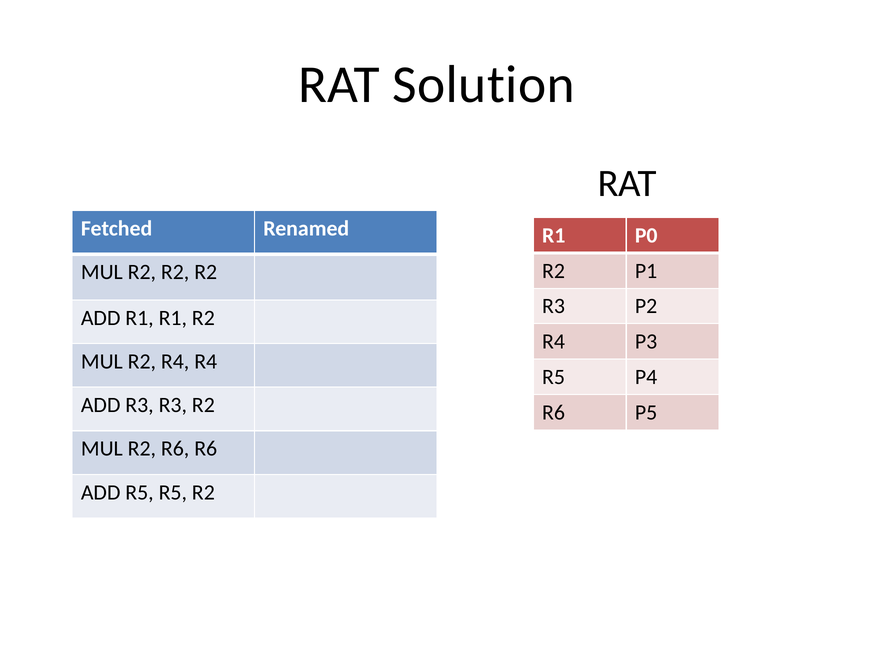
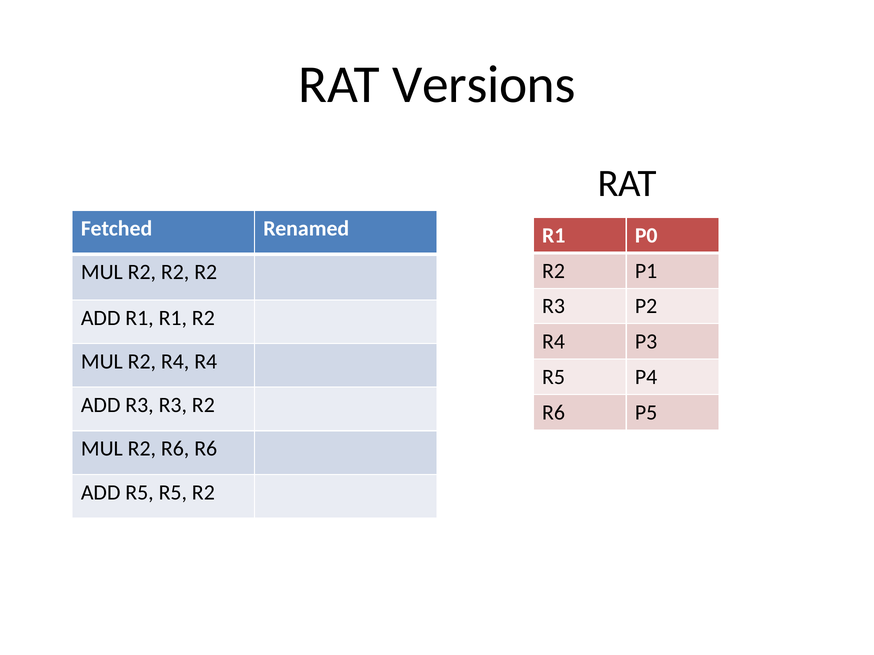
Solution: Solution -> Versions
